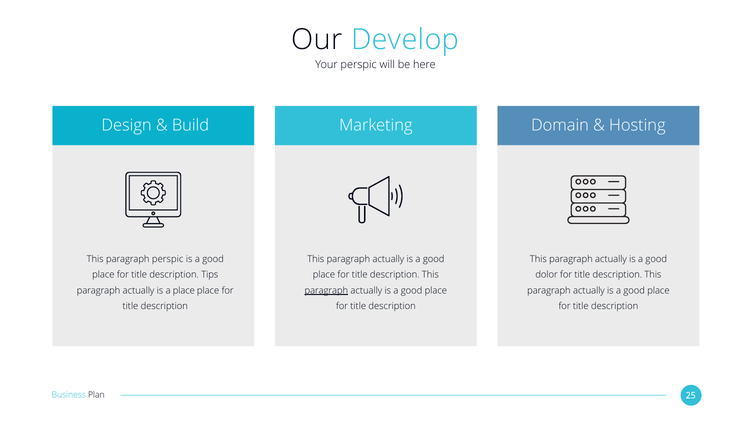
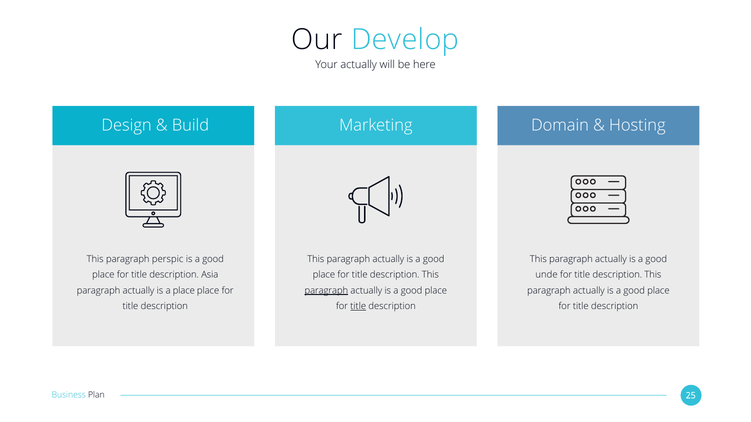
Your perspic: perspic -> actually
Tips: Tips -> Asia
dolor: dolor -> unde
title at (358, 307) underline: none -> present
